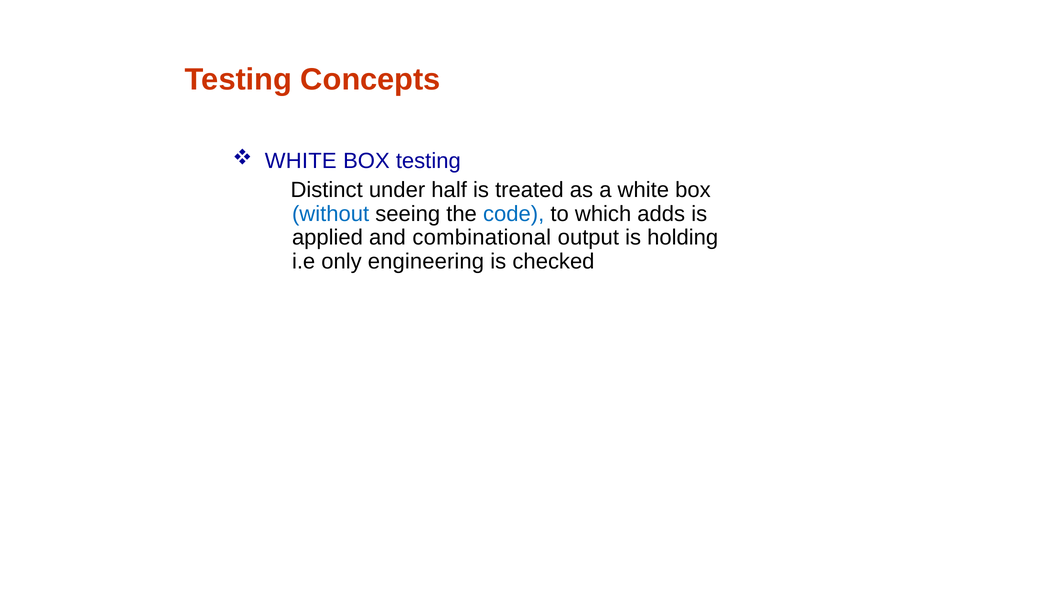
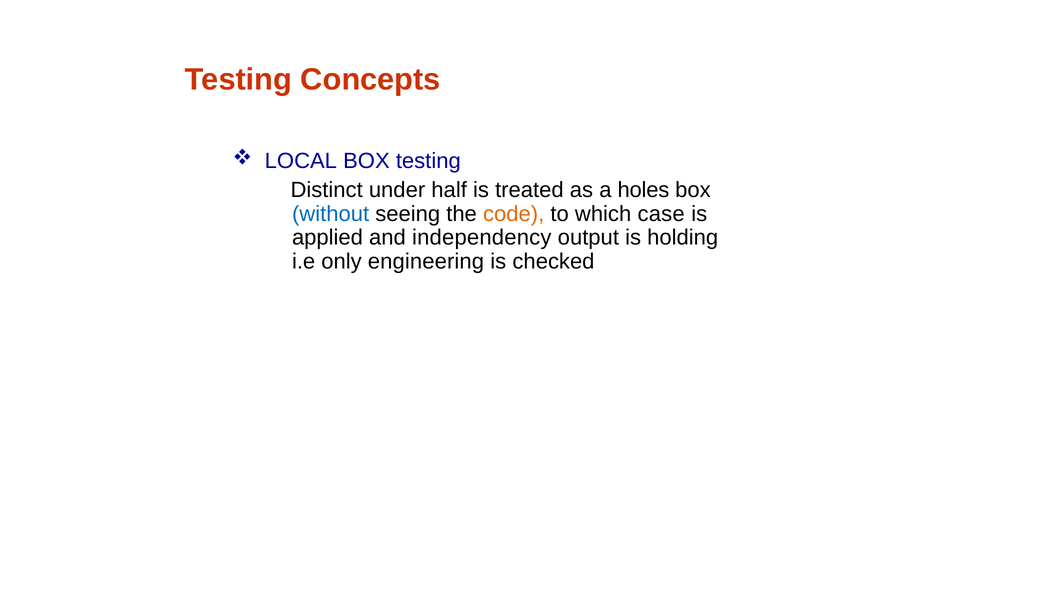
WHITE at (301, 161): WHITE -> LOCAL
a white: white -> holes
code colour: blue -> orange
adds: adds -> case
combinational: combinational -> independency
